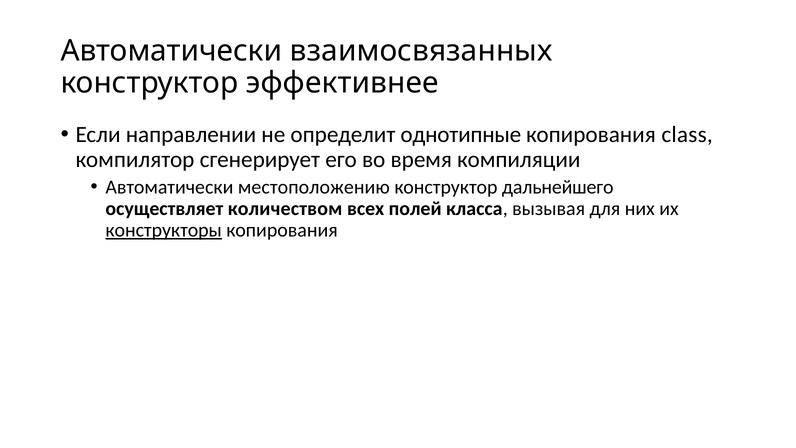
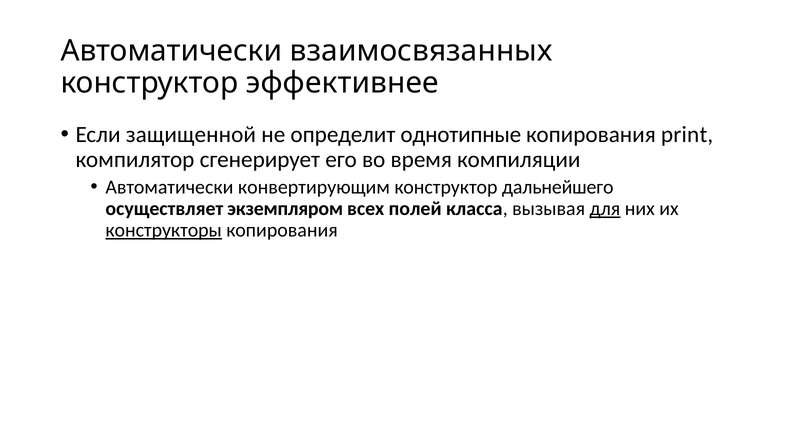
направлении: направлении -> защищенной
class: class -> print
местоположению: местоположению -> конвертирующим
количеством: количеством -> экземпляром
для underline: none -> present
